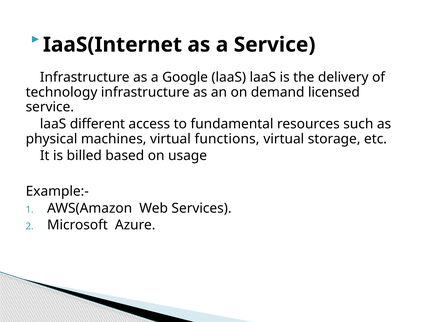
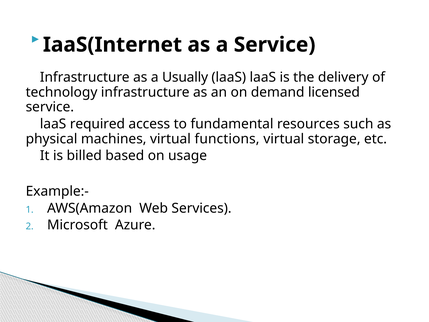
Google: Google -> Usually
different: different -> required
